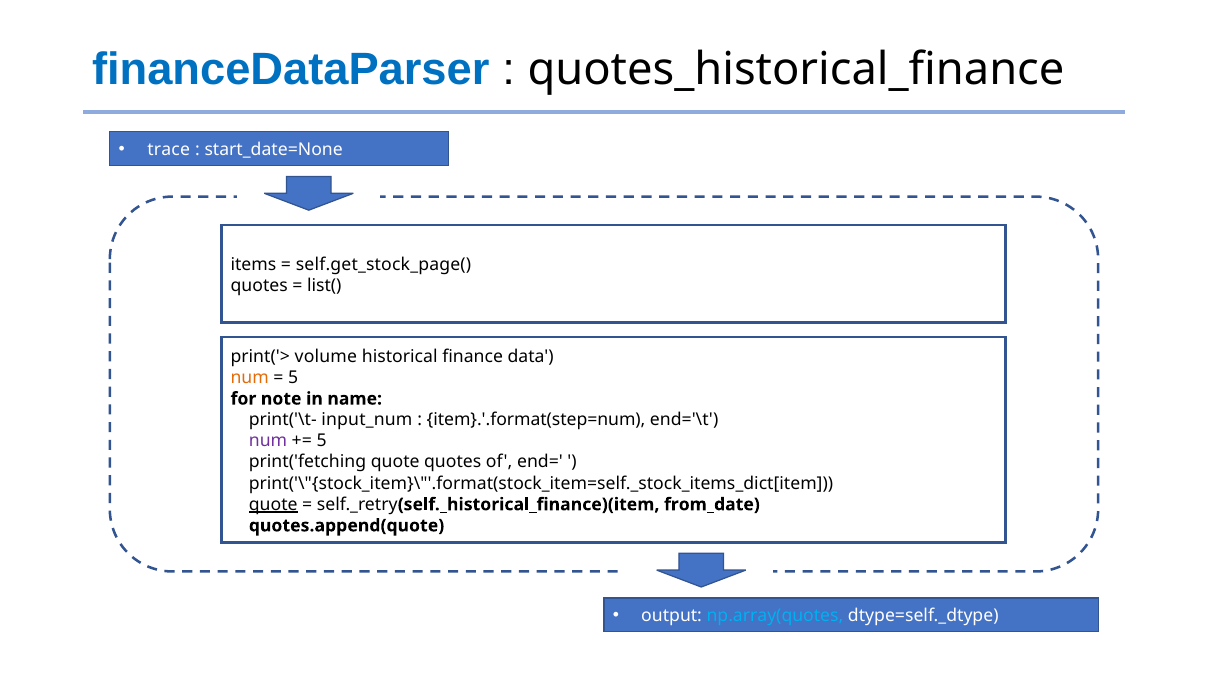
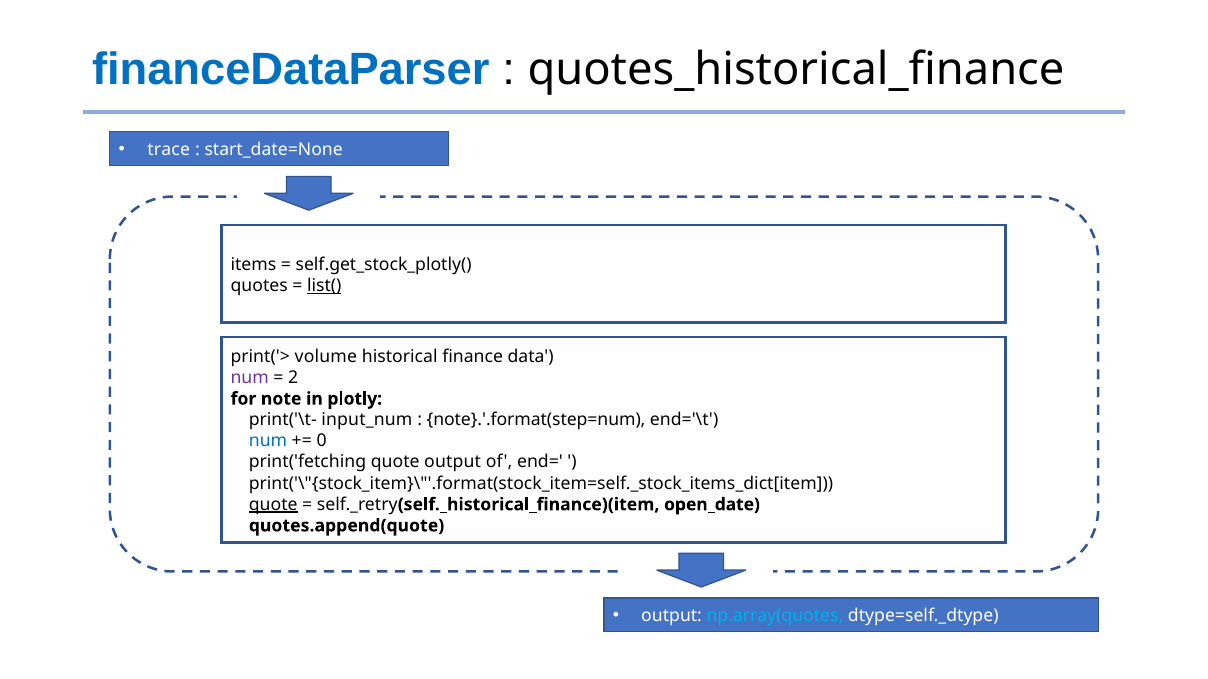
self.get_stock_page(: self.get_stock_page( -> self.get_stock_plotly(
list( underline: none -> present
num at (250, 378) colour: orange -> purple
5 at (293, 378): 5 -> 2
name: name -> plotly
item}.'.format(step=num: item}.'.format(step=num -> note}.'.format(step=num
num at (268, 441) colour: purple -> blue
5 at (322, 441): 5 -> 0
quote quotes: quotes -> output
from_date: from_date -> open_date
